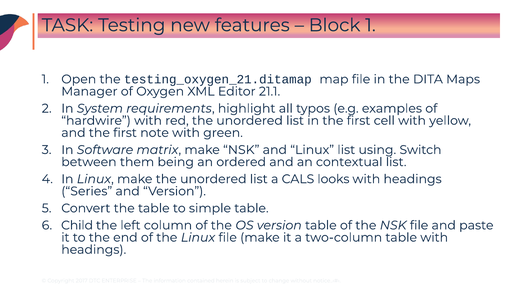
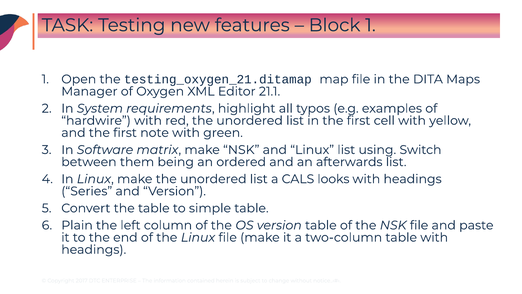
contextual: contextual -> afterwards
Child: Child -> Plain
